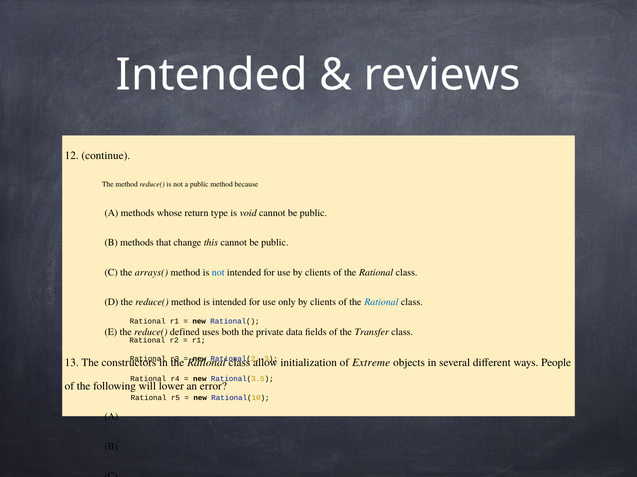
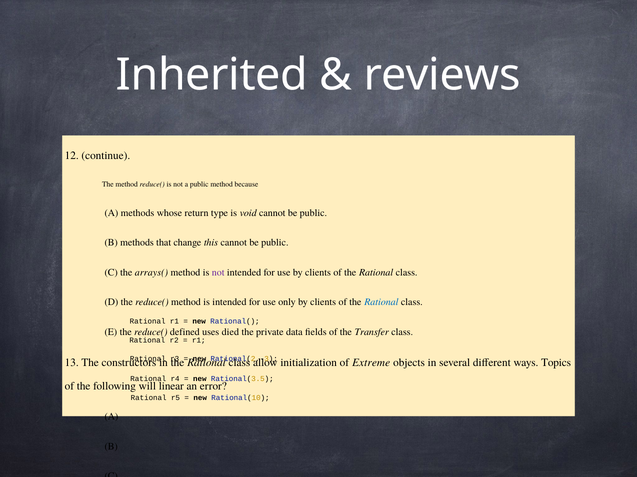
Intended at (212, 75): Intended -> Inherited
not at (218, 273) colour: blue -> purple
both: both -> died
People: People -> Topics
lower: lower -> linear
